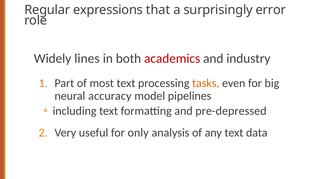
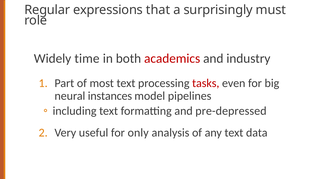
error: error -> must
lines: lines -> time
tasks colour: orange -> red
accuracy: accuracy -> instances
